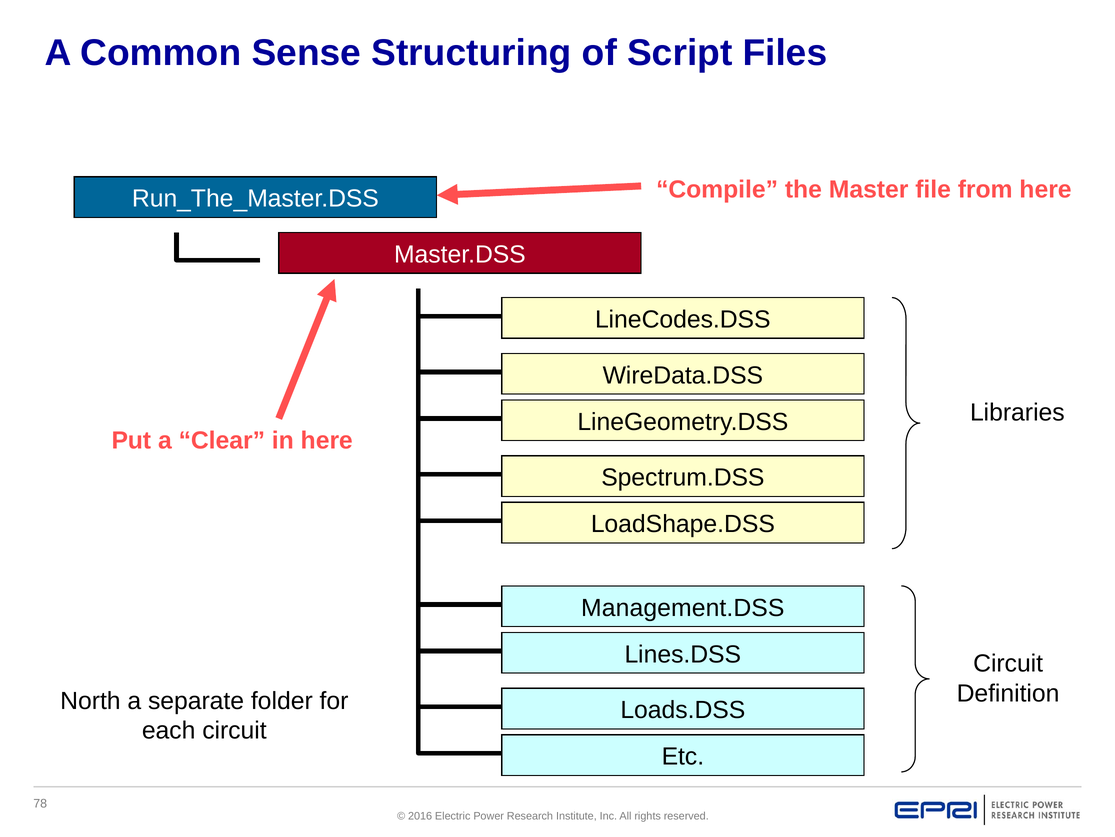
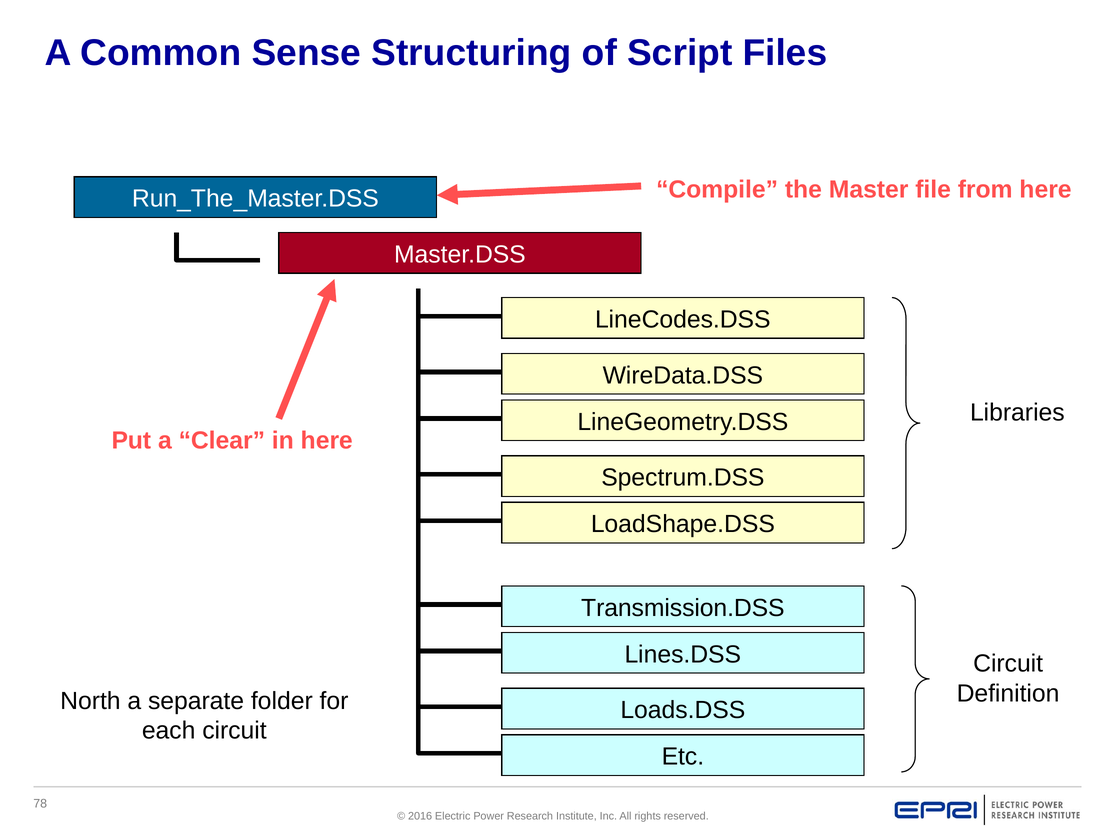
Management.DSS: Management.DSS -> Transmission.DSS
